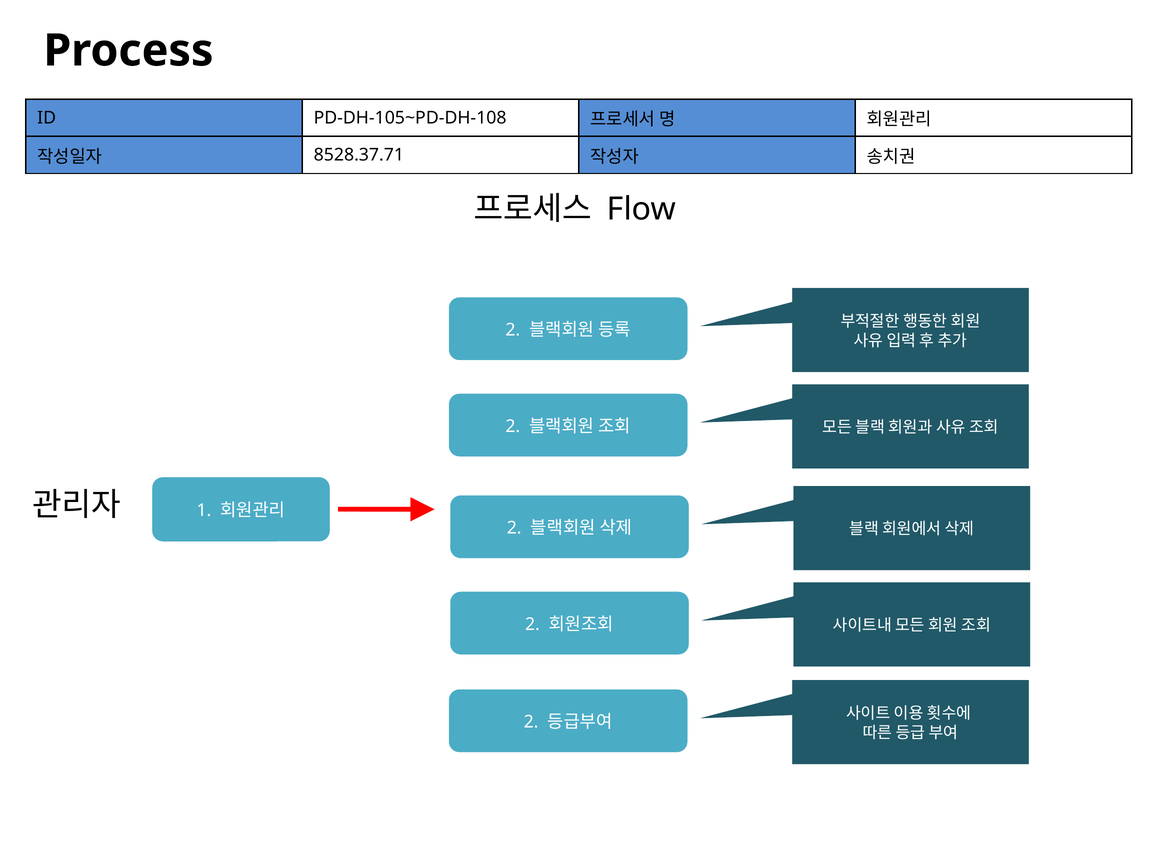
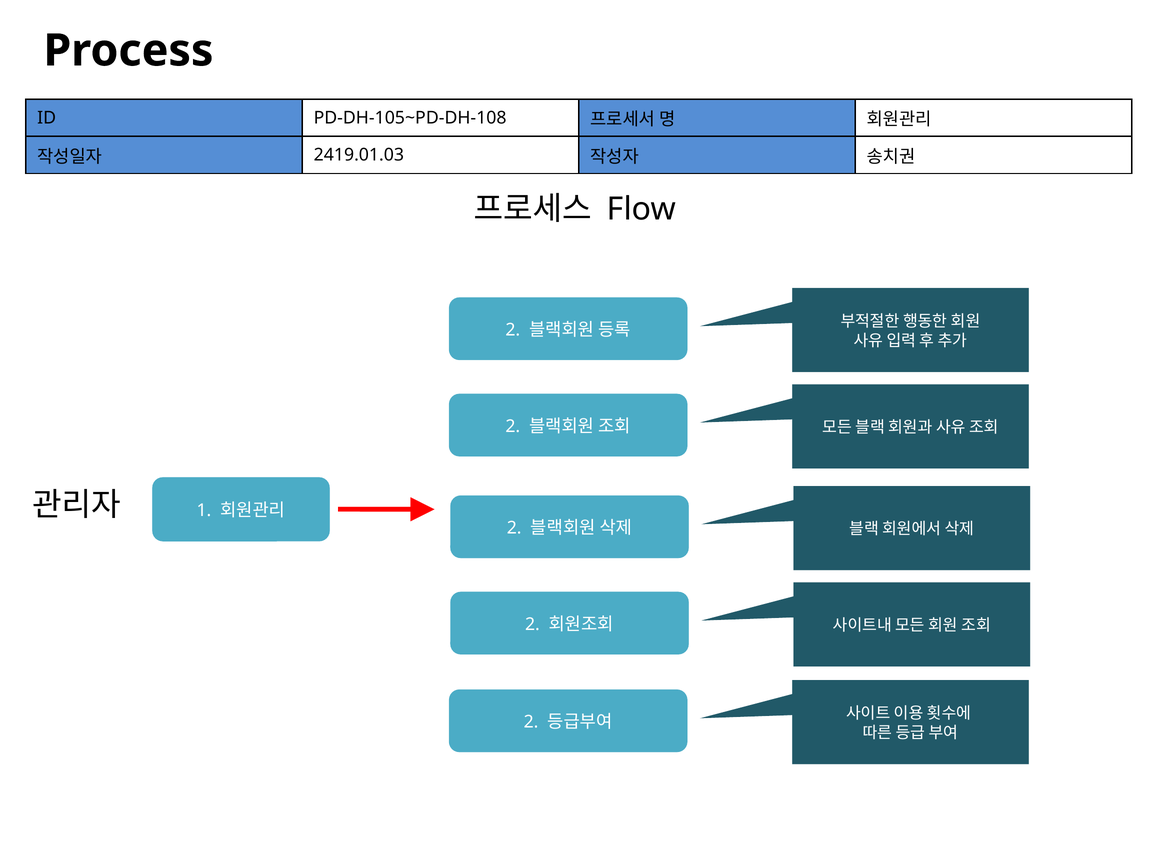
8528.37.71: 8528.37.71 -> 2419.01.03
